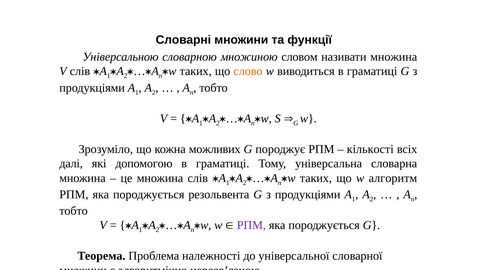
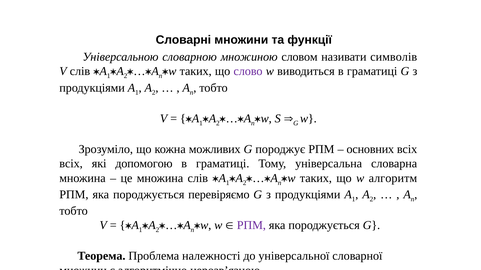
називати множина: множина -> символів
слово colour: orange -> purple
кількості: кількості -> основних
далі at (71, 164): далі -> всіх
резольвента: резольвента -> перевіряємо
